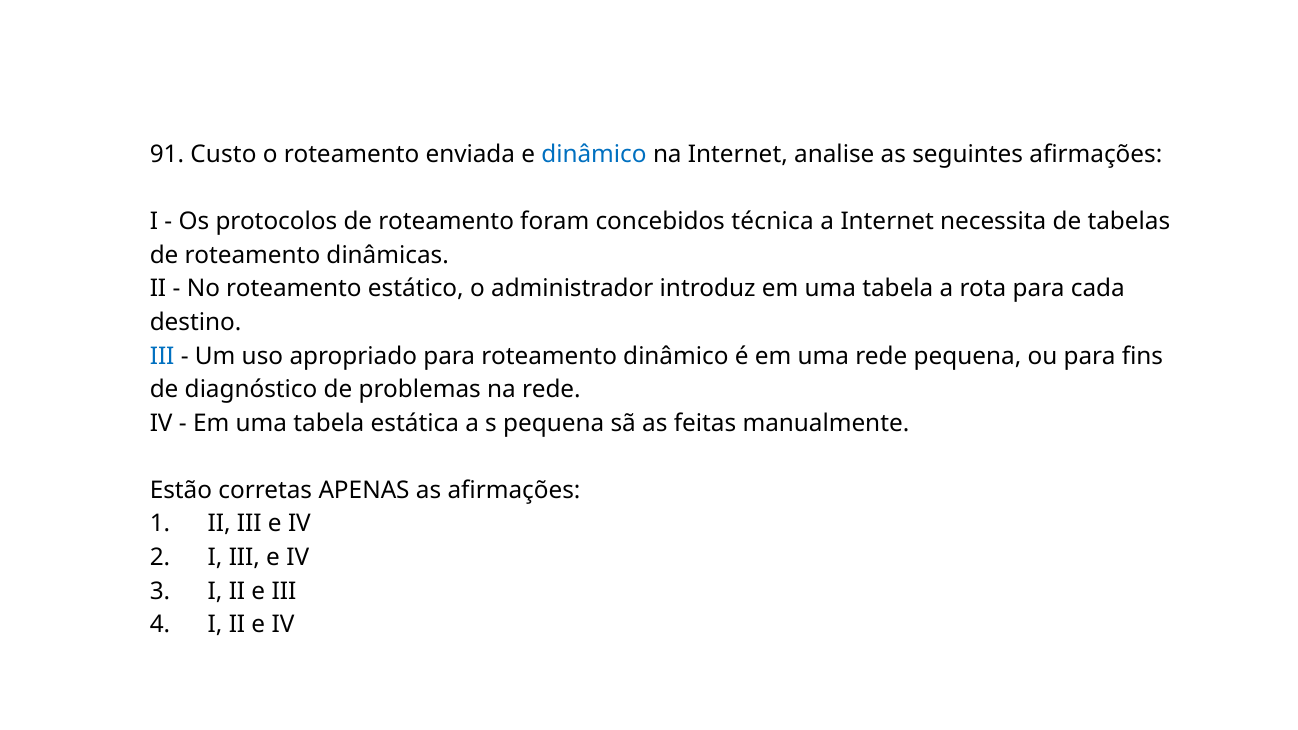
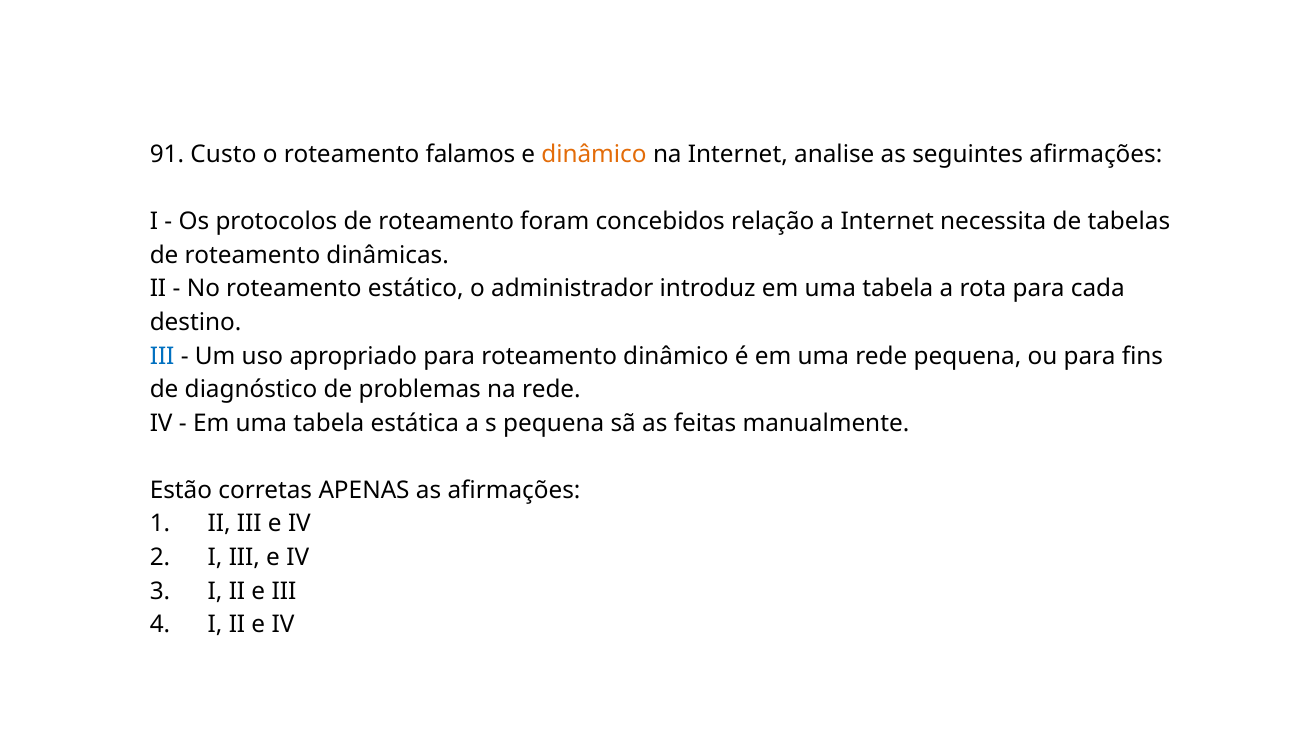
enviada: enviada -> falamos
dinâmico at (594, 155) colour: blue -> orange
técnica: técnica -> relação
